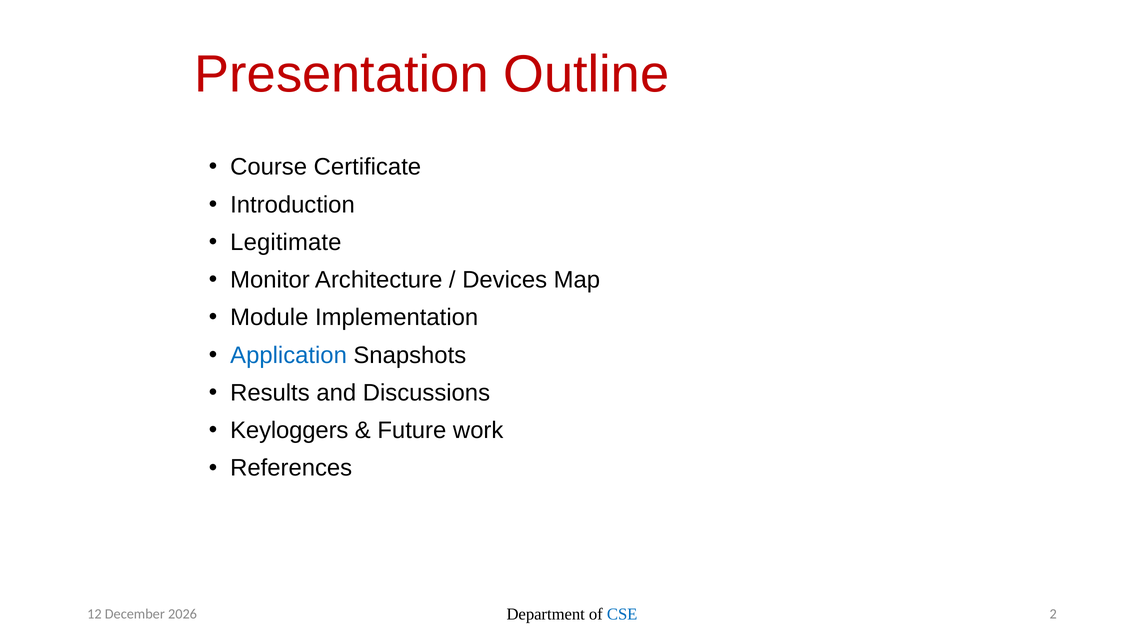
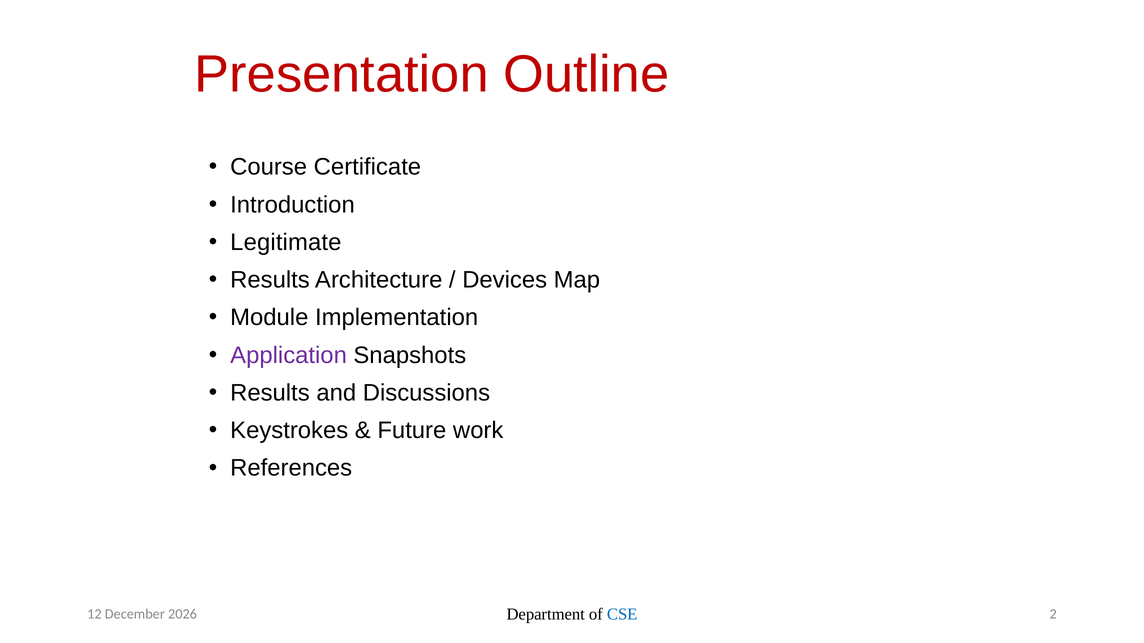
Monitor at (270, 280): Monitor -> Results
Application colour: blue -> purple
Keyloggers: Keyloggers -> Keystrokes
